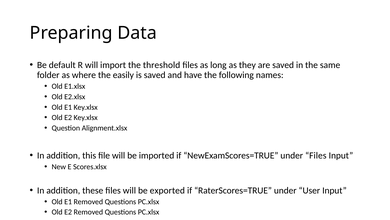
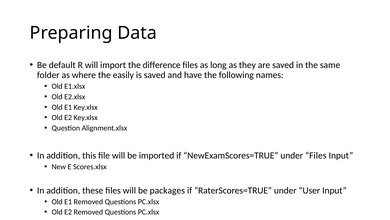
threshold: threshold -> difference
exported: exported -> packages
